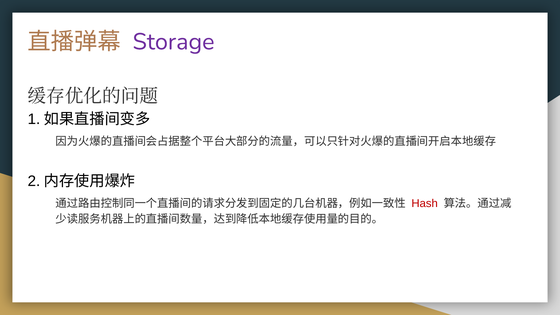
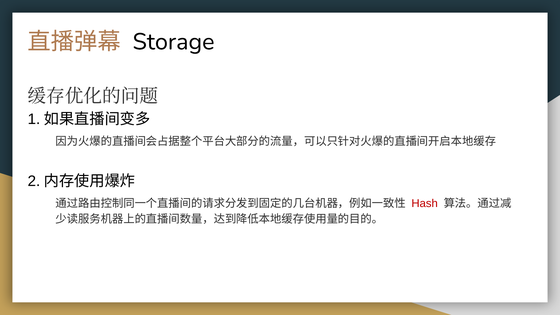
Storage colour: purple -> black
